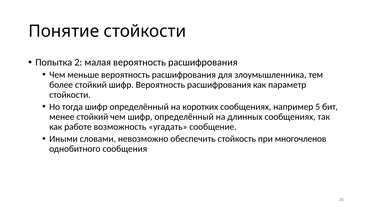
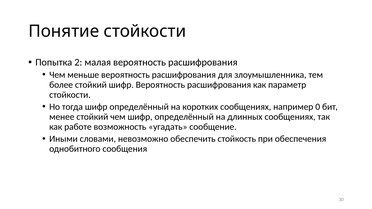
5: 5 -> 0
многочленов: многочленов -> обеспечения
